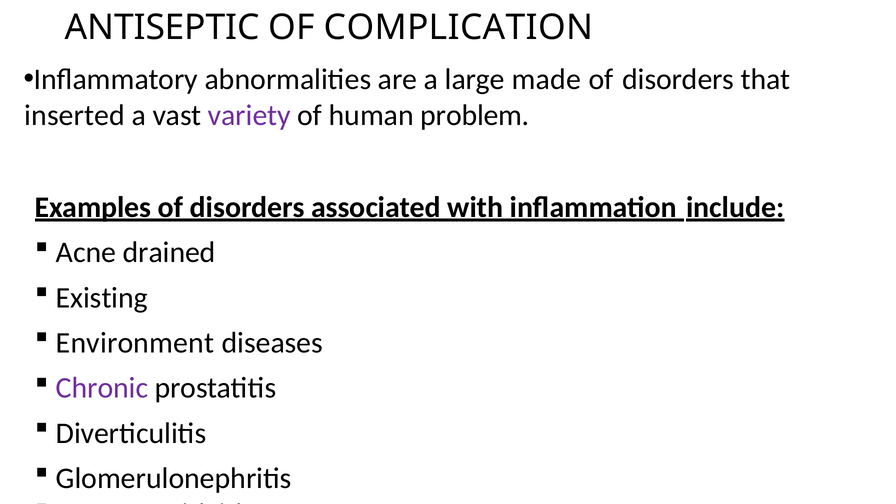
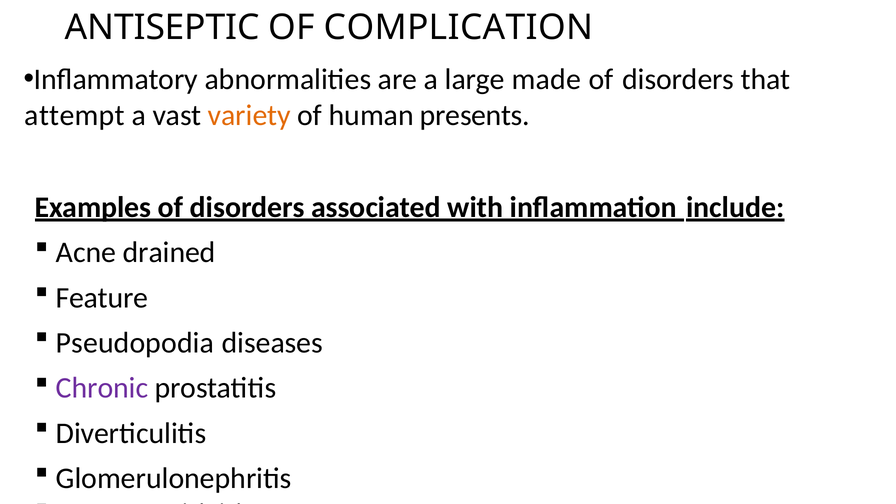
inserted: inserted -> attempt
variety colour: purple -> orange
problem: problem -> presents
Existing: Existing -> Feature
Environment: Environment -> Pseudopodia
